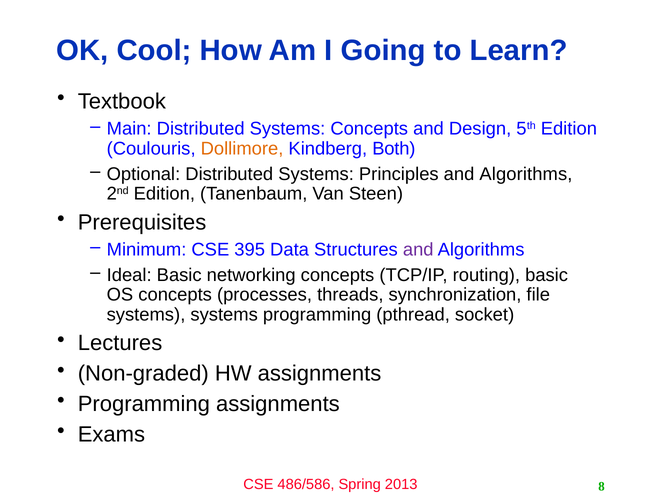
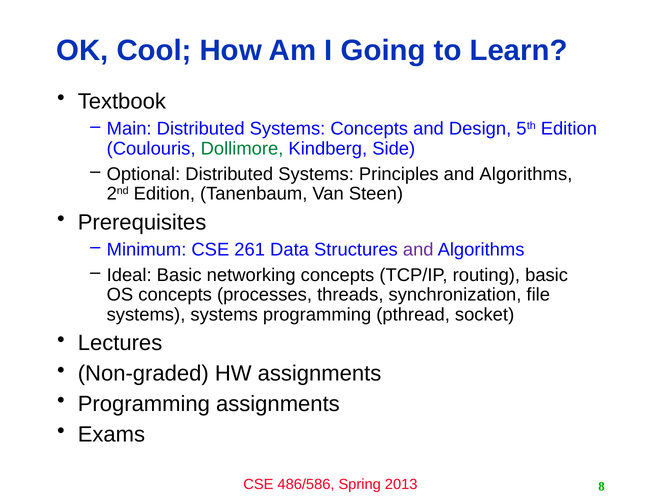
Dollimore colour: orange -> green
Both: Both -> Side
395: 395 -> 261
